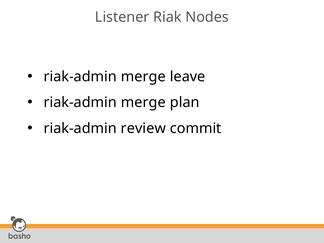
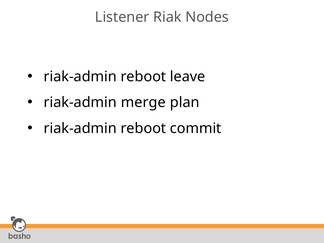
merge at (143, 77): merge -> reboot
review at (143, 128): review -> reboot
